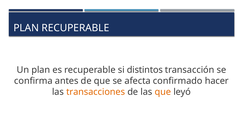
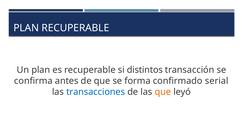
afecta: afecta -> forma
hacer: hacer -> serial
transacciones colour: orange -> blue
